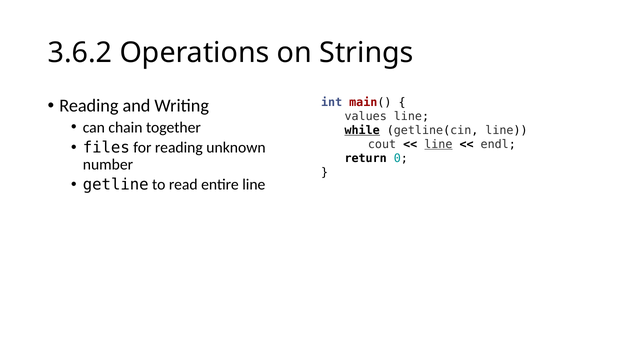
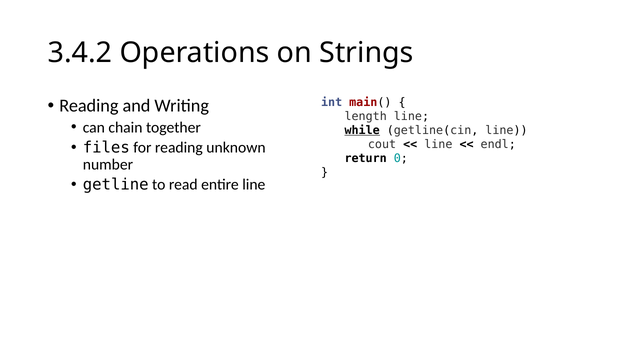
3.6.2: 3.6.2 -> 3.4.2
values: values -> length
line at (438, 144) underline: present -> none
